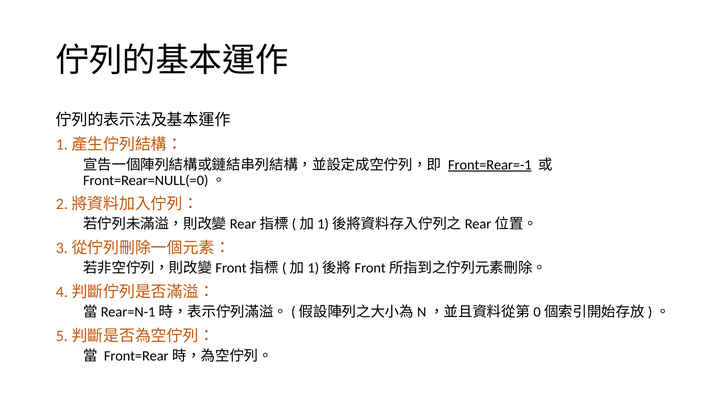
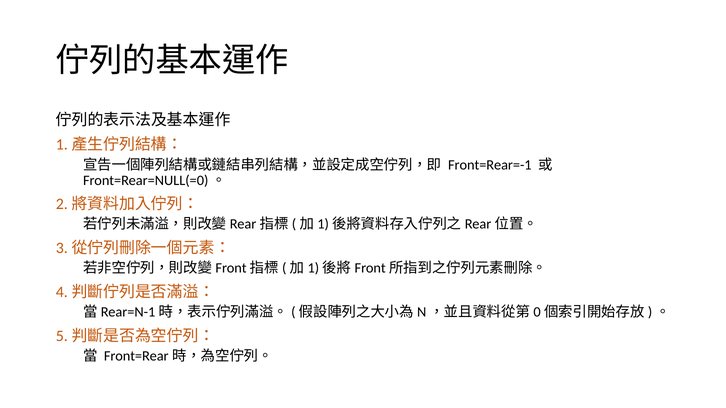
Front=Rear=-1 underline: present -> none
